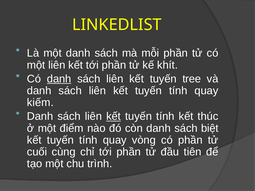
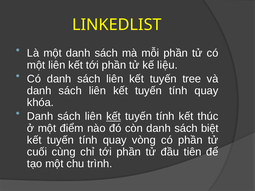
khít: khít -> liệu
danh at (59, 79) underline: present -> none
kiếm: kiếm -> khóa
